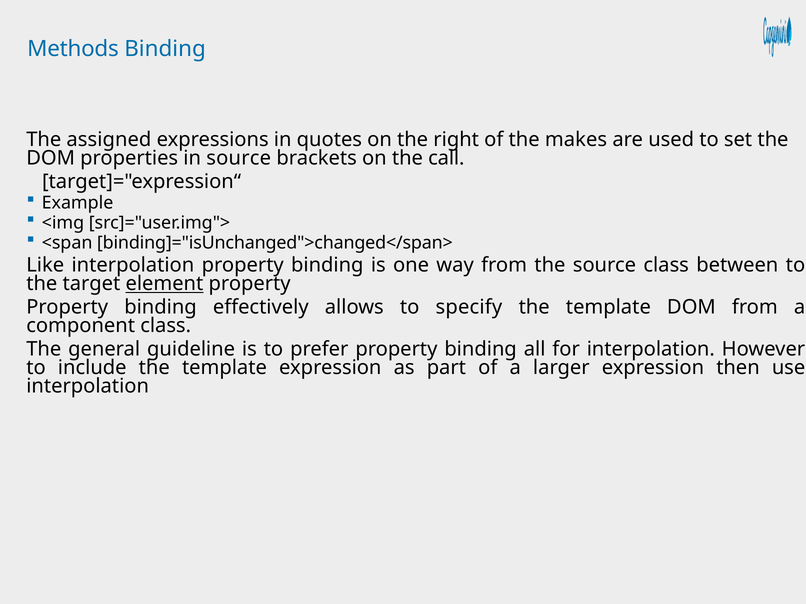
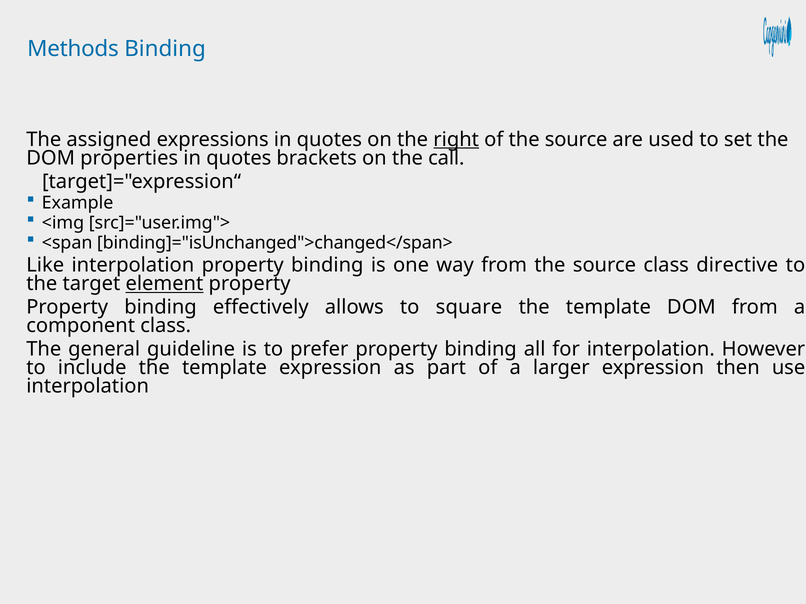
right underline: none -> present
of the makes: makes -> source
properties in source: source -> quotes
between: between -> directive
specify: specify -> square
